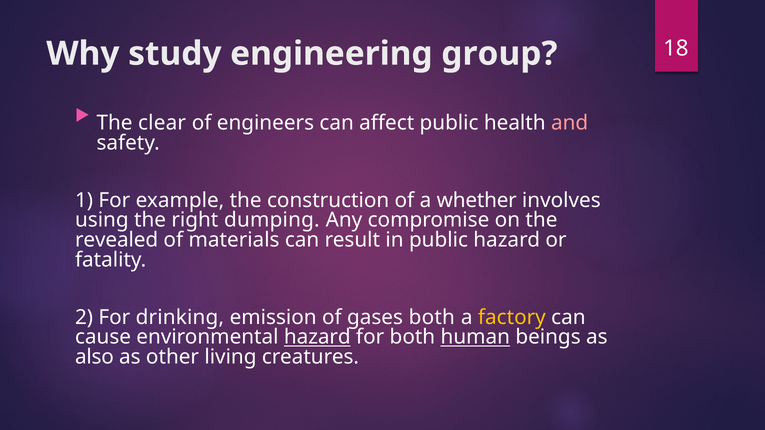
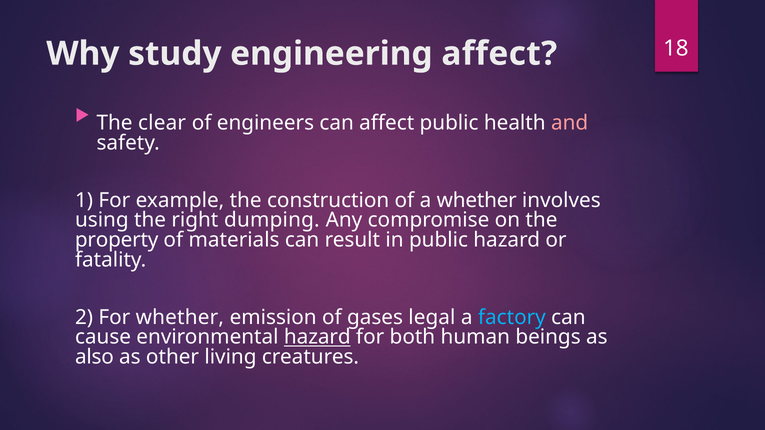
engineering group: group -> affect
revealed: revealed -> property
For drinking: drinking -> whether
gases both: both -> legal
factory colour: yellow -> light blue
human underline: present -> none
